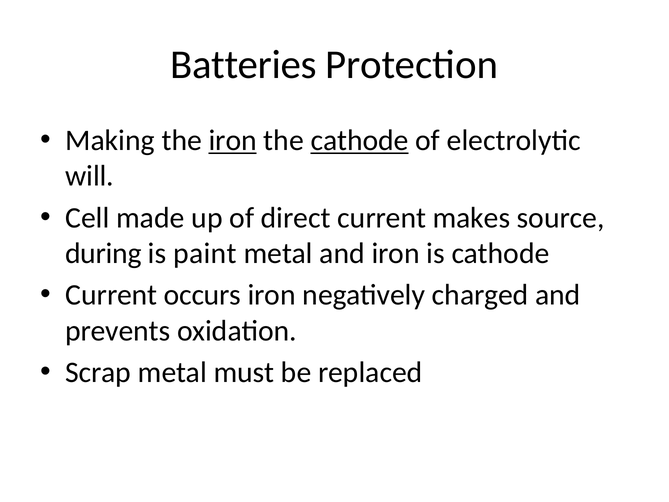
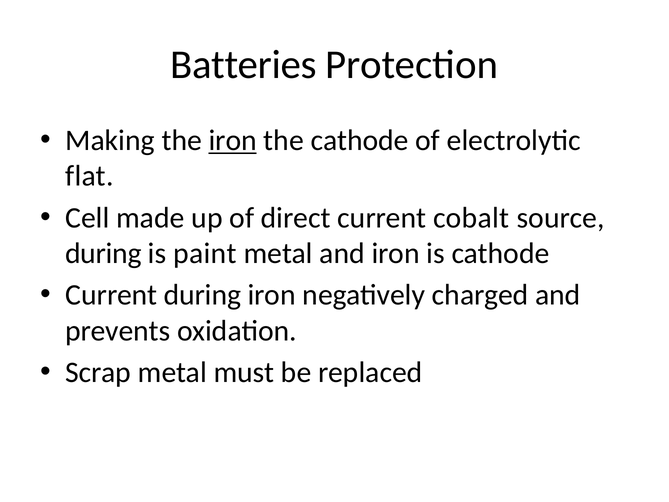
cathode at (360, 140) underline: present -> none
will: will -> flat
makes: makes -> cobalt
Current occurs: occurs -> during
